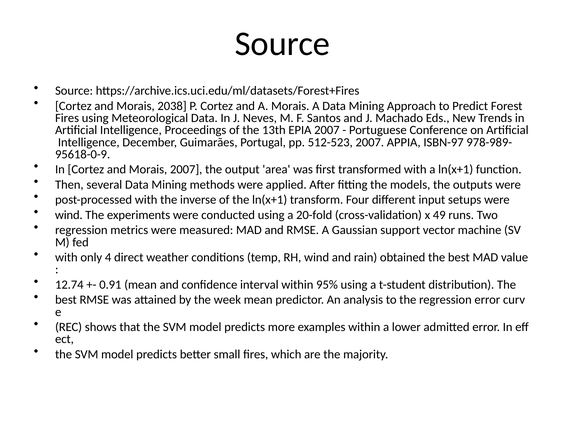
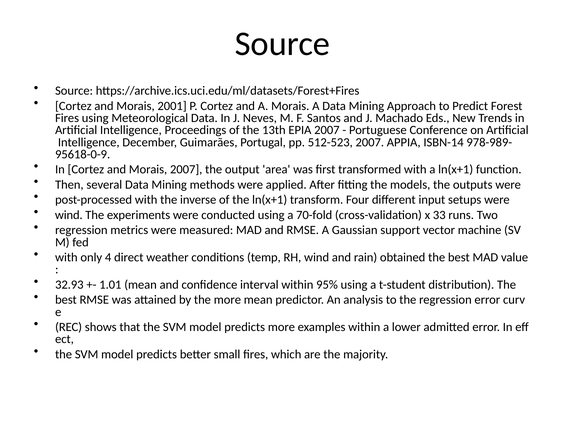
2038: 2038 -> 2001
ISBN-97: ISBN-97 -> ISBN-14
20-fold: 20-fold -> 70-fold
49: 49 -> 33
12.74: 12.74 -> 32.93
0.91: 0.91 -> 1.01
the week: week -> more
